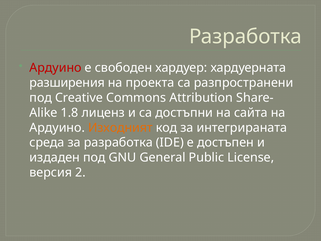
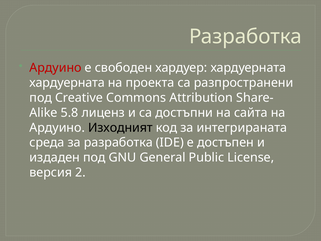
разширения at (67, 83): разширения -> хардуерната
1.8: 1.8 -> 5.8
Изходният colour: orange -> black
